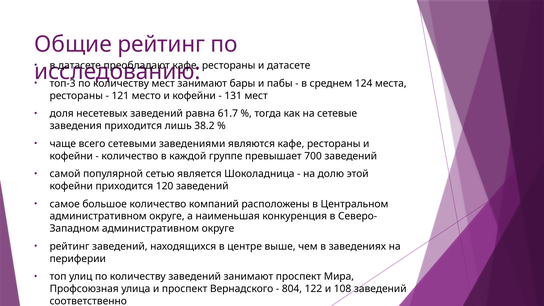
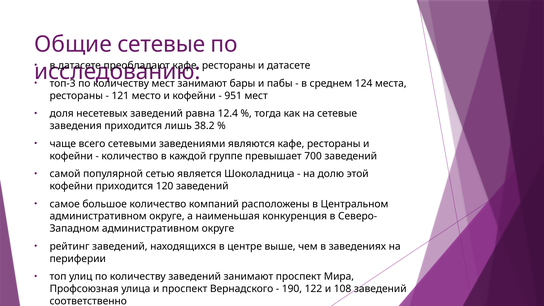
Общие рейтинг: рейтинг -> сетевые
131: 131 -> 951
61.7: 61.7 -> 12.4
804: 804 -> 190
